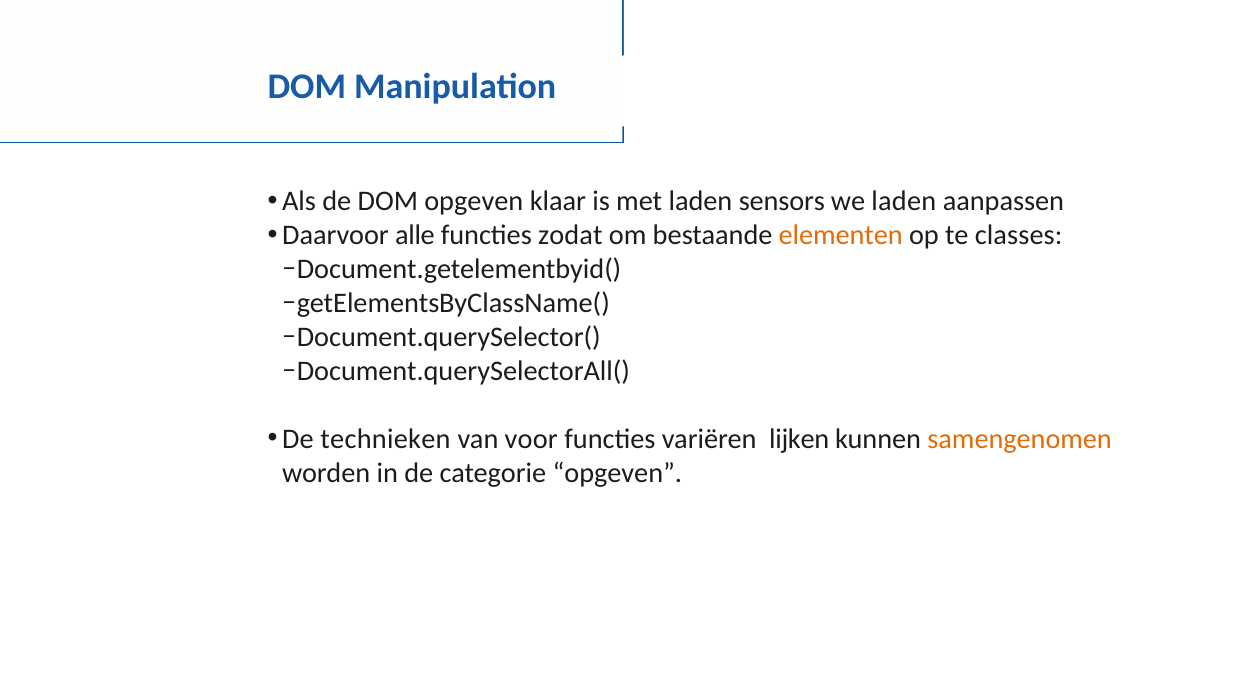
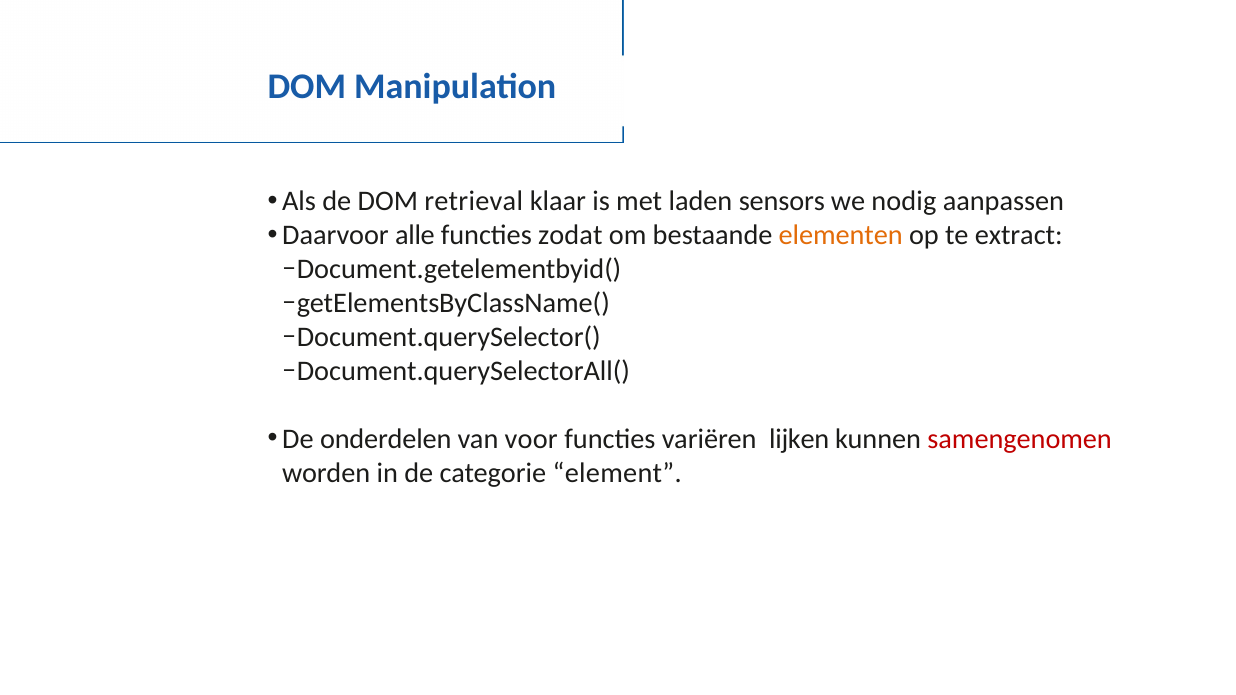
DOM opgeven: opgeven -> retrieval
we laden: laden -> nodig
classes: classes -> extract
technieken: technieken -> onderdelen
samengenomen colour: orange -> red
categorie opgeven: opgeven -> element
